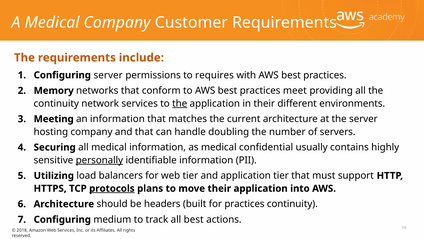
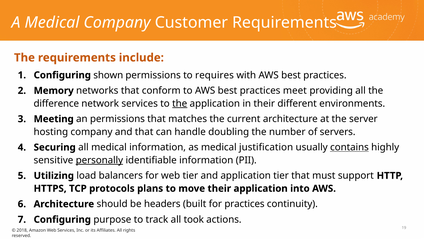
Configuring server: server -> shown
continuity at (56, 103): continuity -> difference
an information: information -> permissions
confidential: confidential -> justification
contains underline: none -> present
protocols underline: present -> none
medium: medium -> purpose
all best: best -> took
